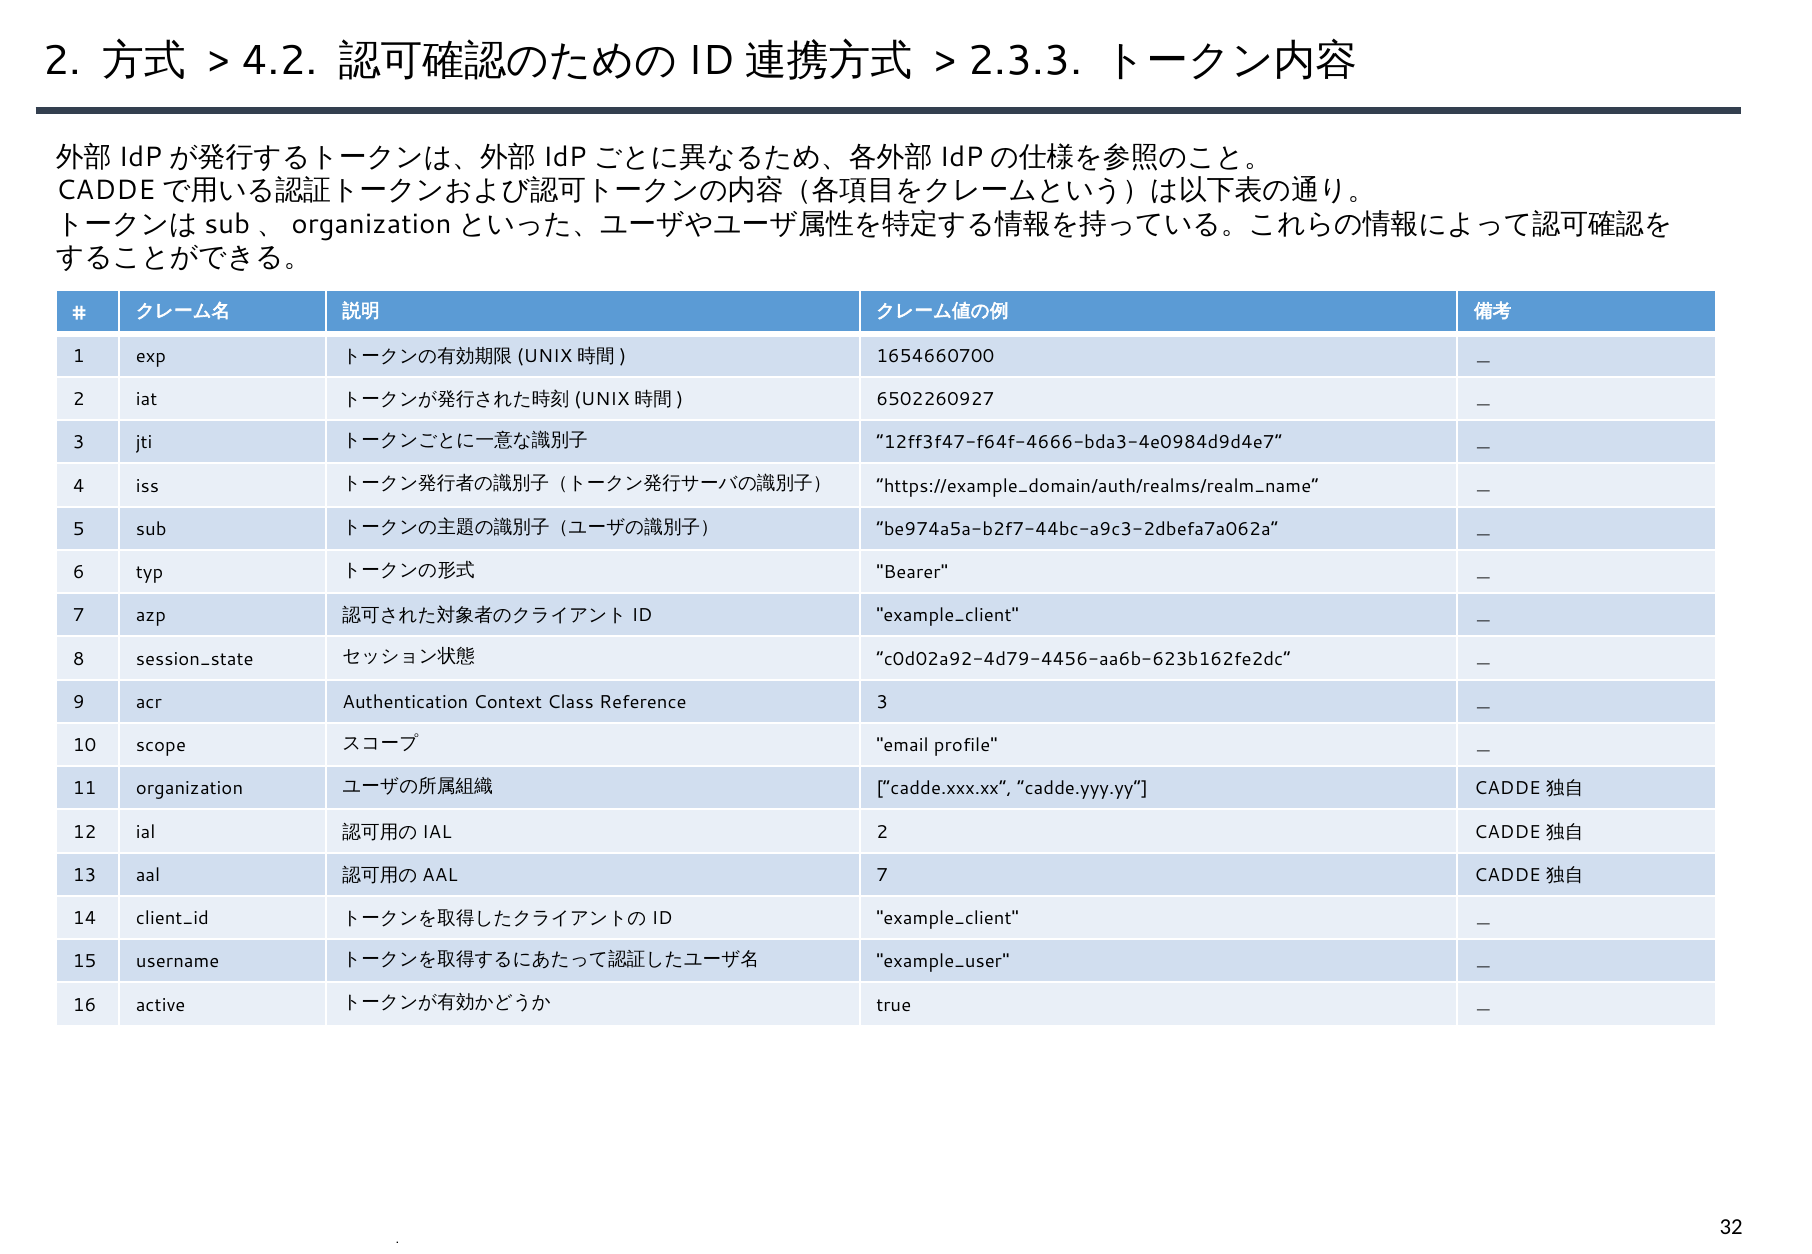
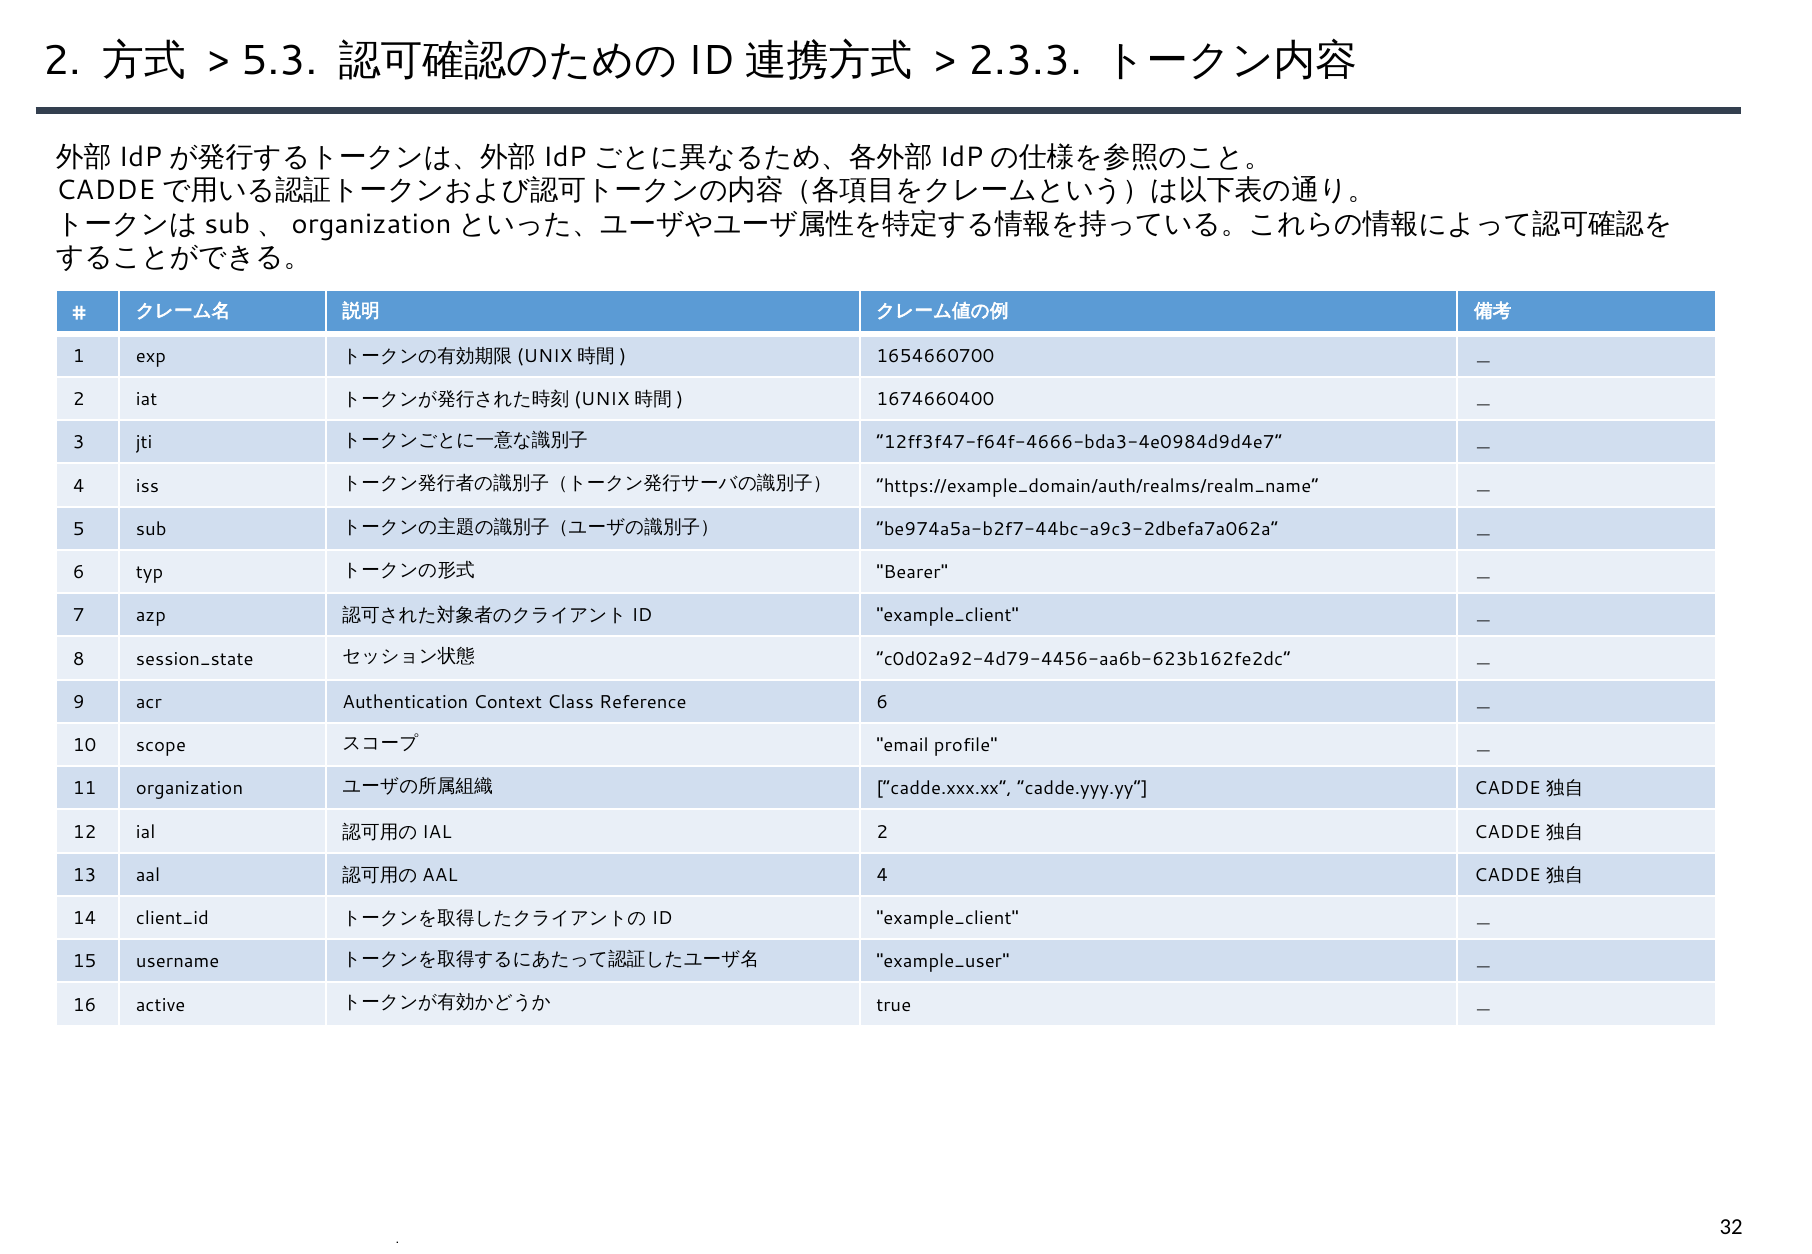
4.2: 4.2 -> 5.3
6502260927: 6502260927 -> 1674660400
Reference 3: 3 -> 6
AAL 7: 7 -> 4
